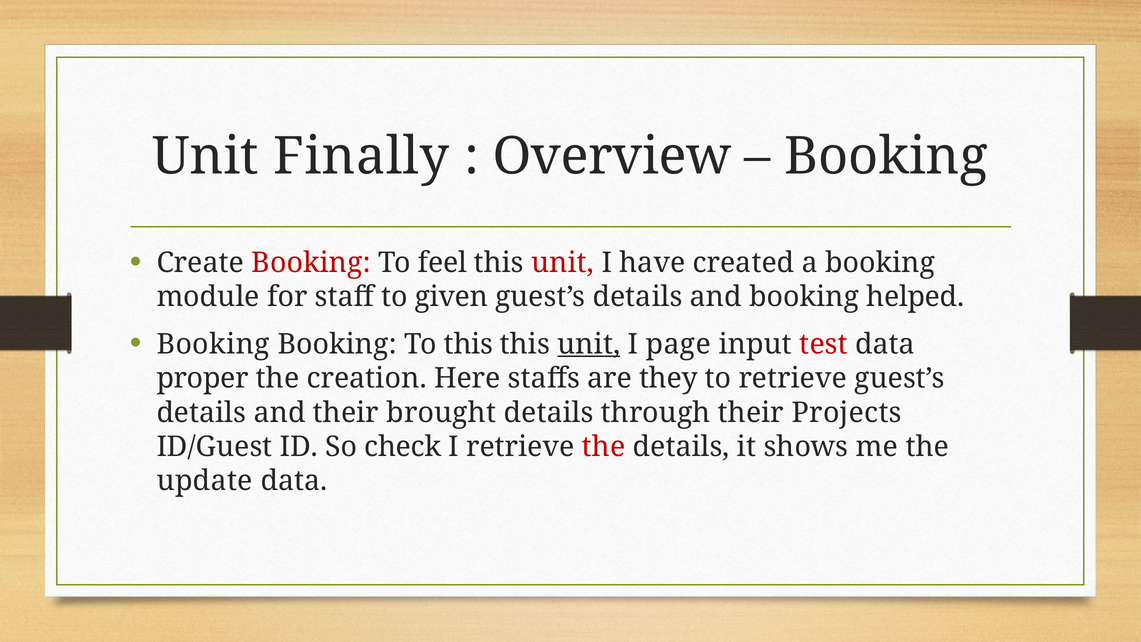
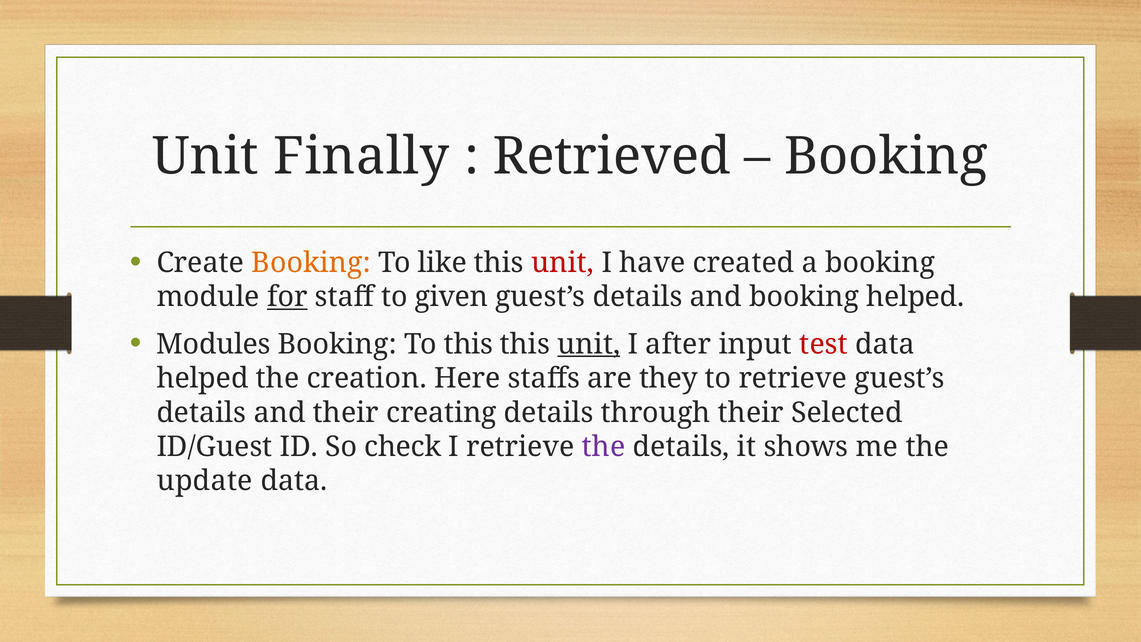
Overview: Overview -> Retrieved
Booking at (311, 263) colour: red -> orange
feel: feel -> like
for underline: none -> present
Booking at (213, 344): Booking -> Modules
page: page -> after
proper at (203, 378): proper -> helped
brought: brought -> creating
Projects: Projects -> Selected
the at (604, 447) colour: red -> purple
